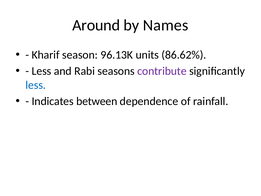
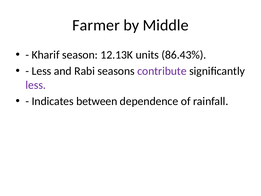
Around: Around -> Farmer
Names: Names -> Middle
96.13K: 96.13K -> 12.13K
86.62%: 86.62% -> 86.43%
less at (36, 85) colour: blue -> purple
